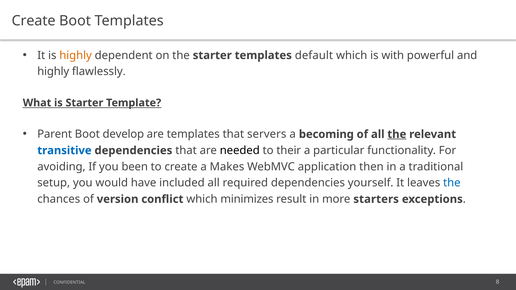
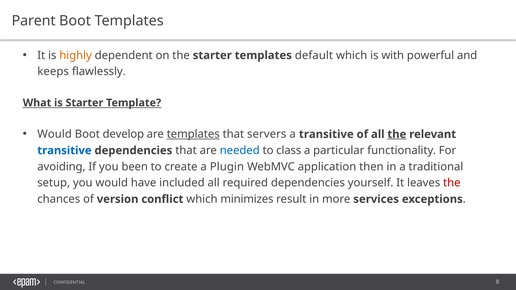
Create at (34, 21): Create -> Parent
highly at (53, 72): highly -> keeps
Parent at (55, 134): Parent -> Would
templates at (193, 134) underline: none -> present
a becoming: becoming -> transitive
needed colour: black -> blue
their: their -> class
Makes: Makes -> Plugin
the at (452, 183) colour: blue -> red
starters: starters -> services
